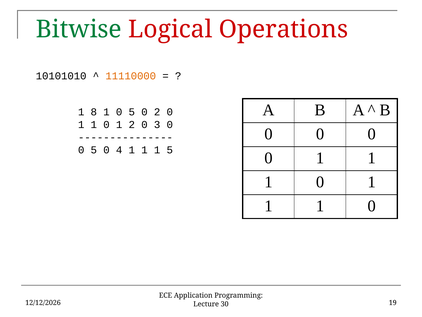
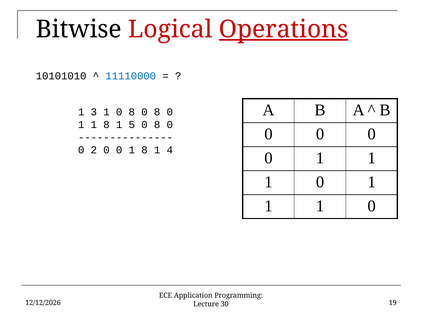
Bitwise colour: green -> black
Operations underline: none -> present
11110000 colour: orange -> blue
8: 8 -> 3
1 0 5: 5 -> 8
2 at (157, 112): 2 -> 8
0 at (106, 124): 0 -> 8
1 2: 2 -> 5
3 at (157, 124): 3 -> 8
5 at (94, 150): 5 -> 2
4 at (119, 150): 4 -> 0
1 at (144, 150): 1 -> 8
1 5: 5 -> 4
